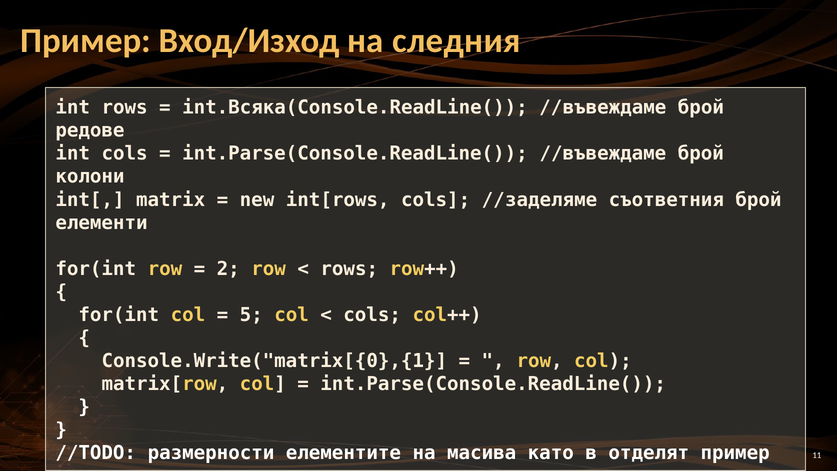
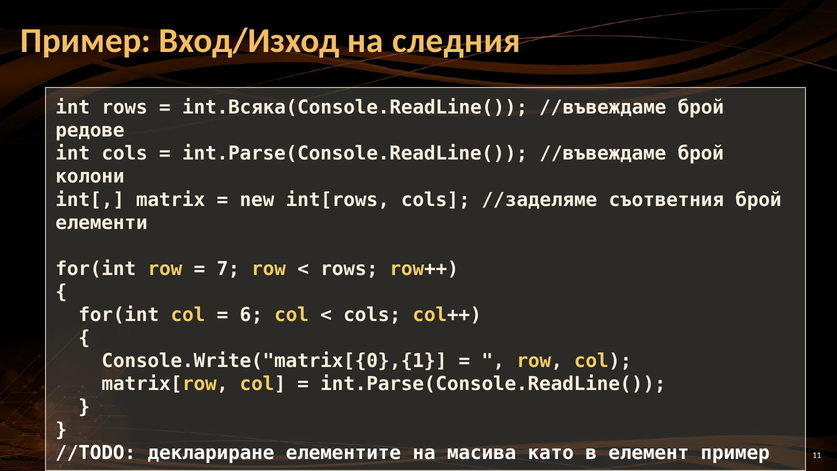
2: 2 -> 7
5: 5 -> 6
размерности: размерности -> деклариране
отделят: отделят -> елемент
